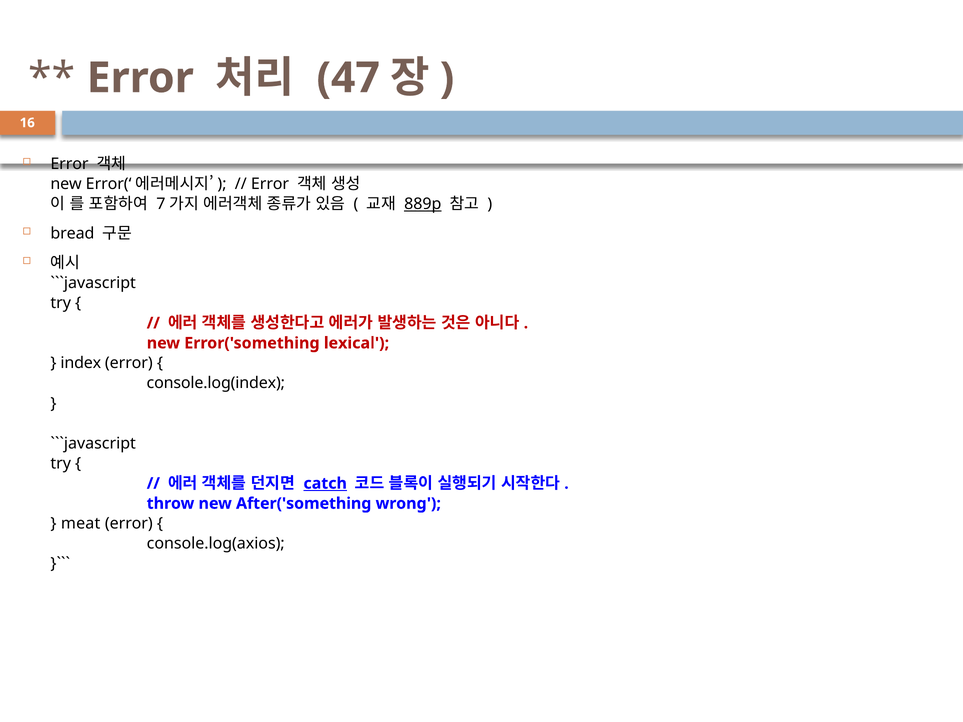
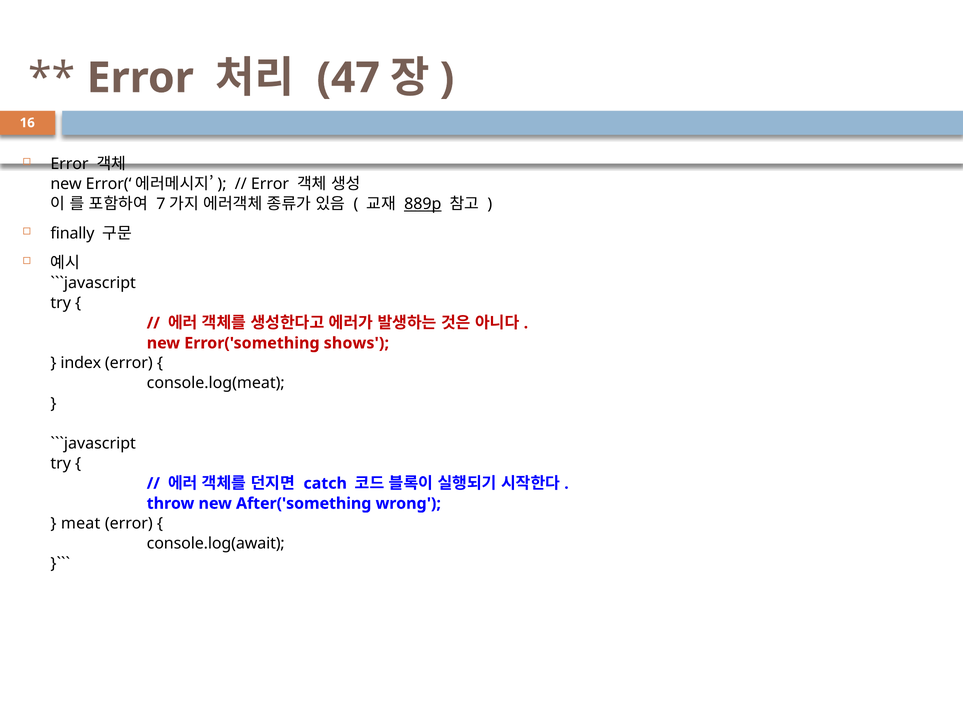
bread: bread -> finally
lexical: lexical -> shows
console.log(index: console.log(index -> console.log(meat
catch underline: present -> none
console.log(axios: console.log(axios -> console.log(await
